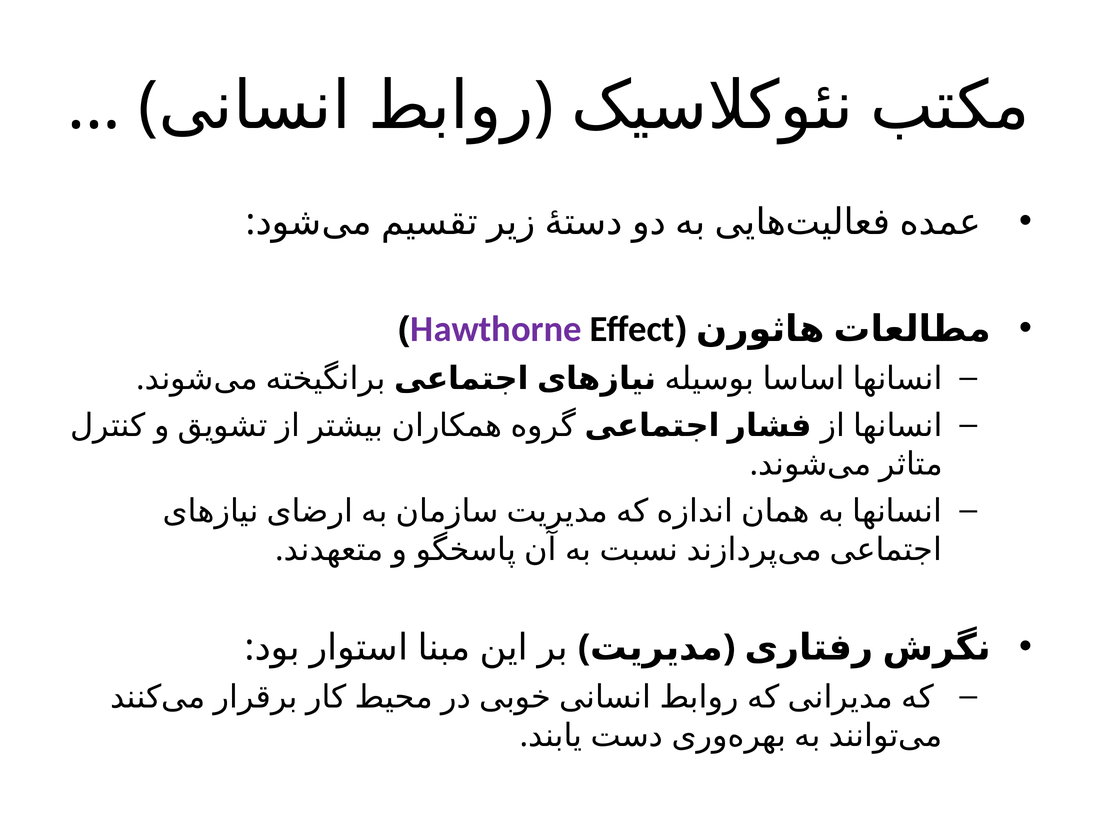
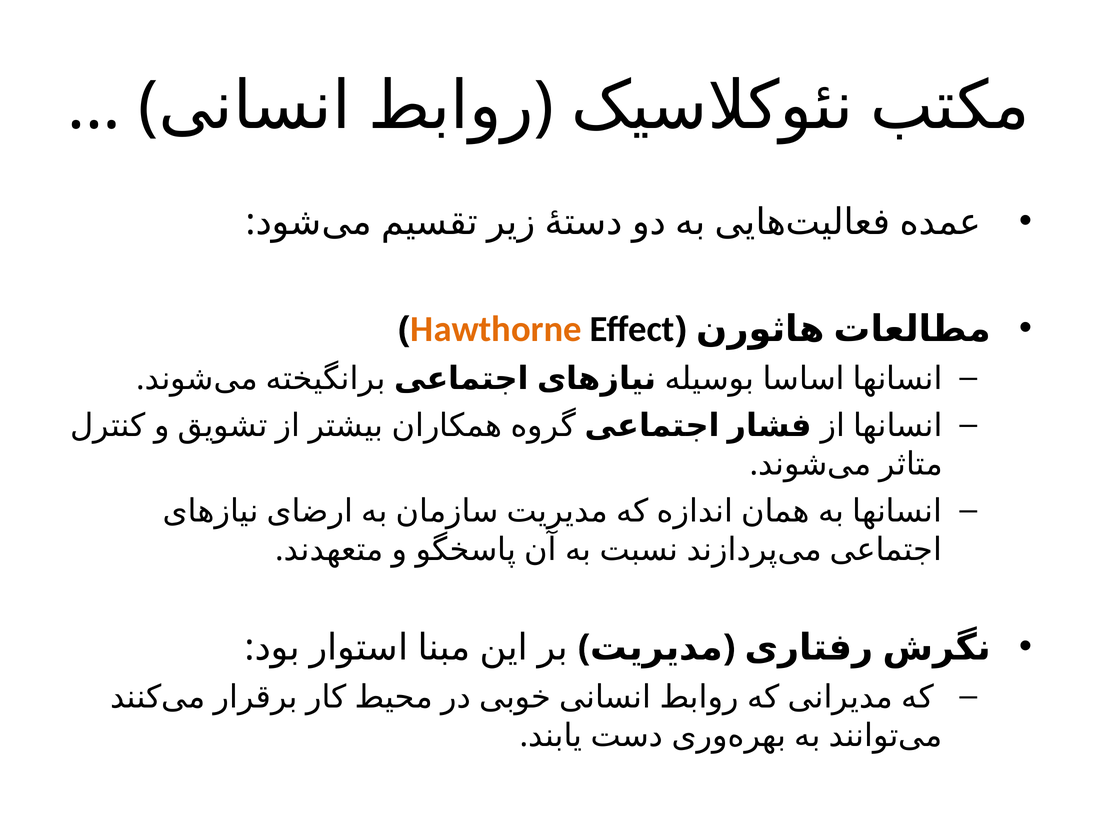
Hawthorne colour: purple -> orange
